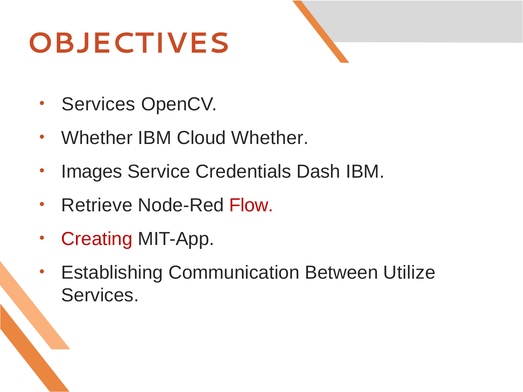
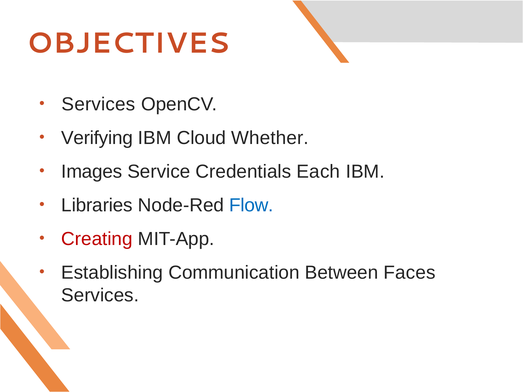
Whether at (97, 138): Whether -> Verifying
Dash: Dash -> Each
Retrieve: Retrieve -> Libraries
Flow colour: red -> blue
Utilize: Utilize -> Faces
